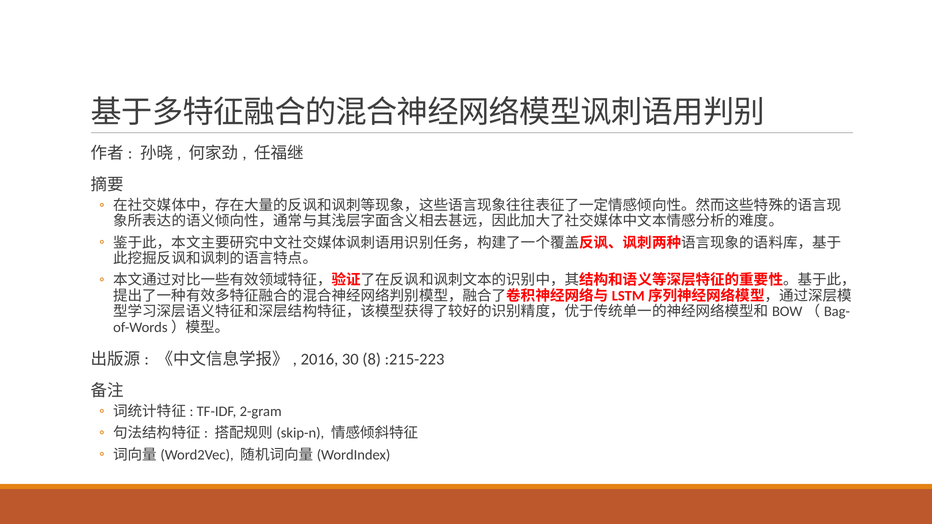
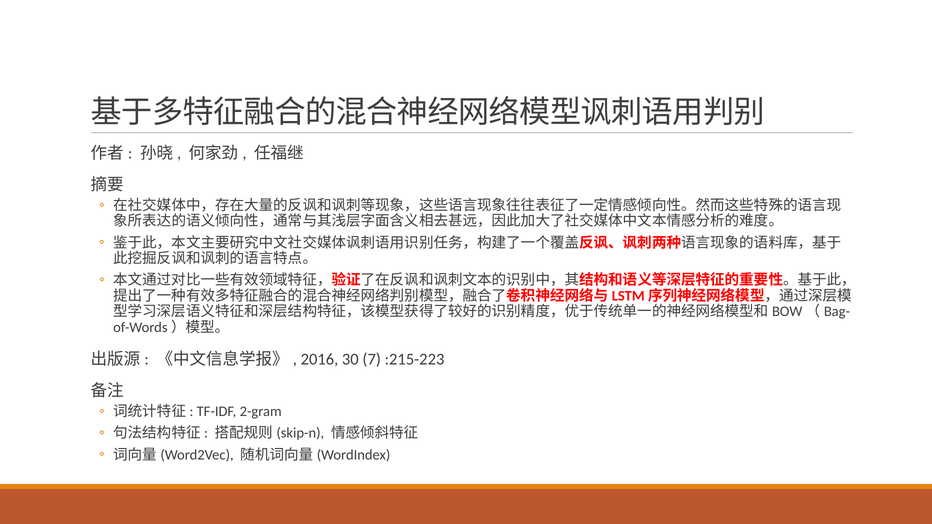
8: 8 -> 7
